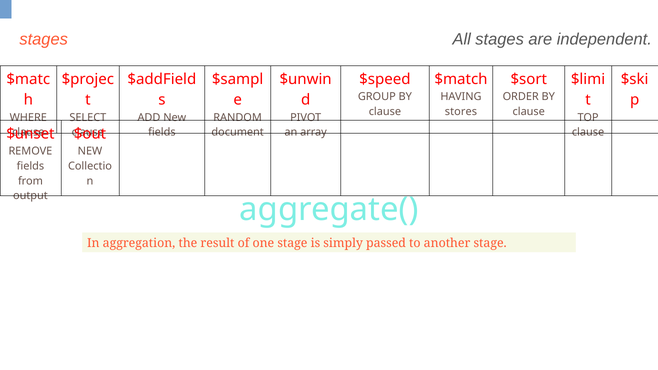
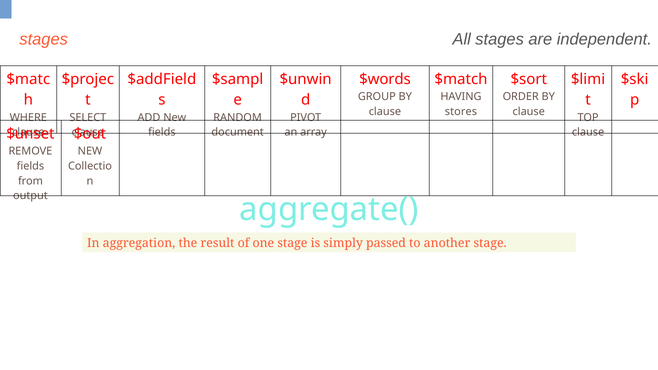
$speed: $speed -> $words
